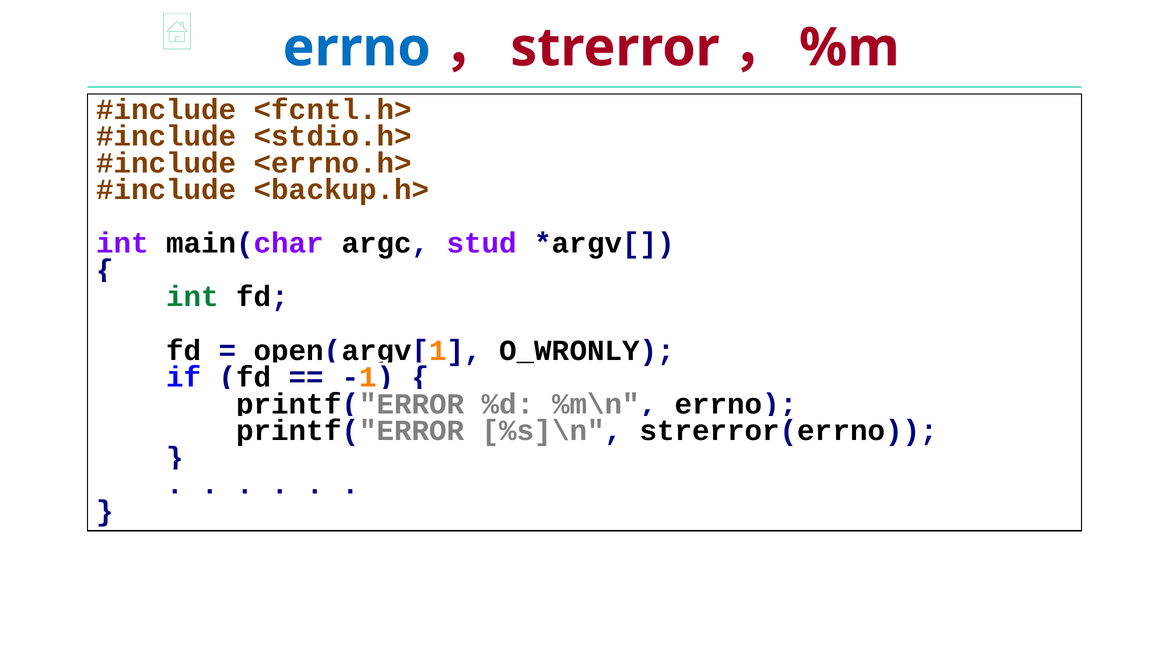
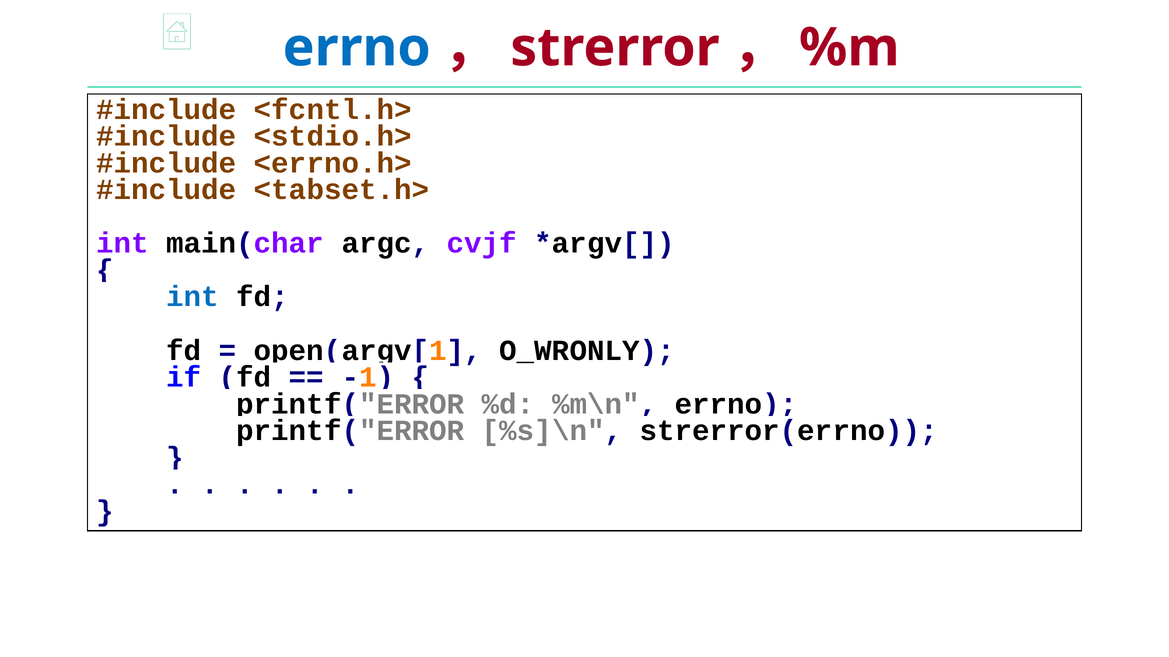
<backup.h>: <backup.h> -> <tabset.h>
stud: stud -> cvjf
int at (192, 297) colour: green -> blue
